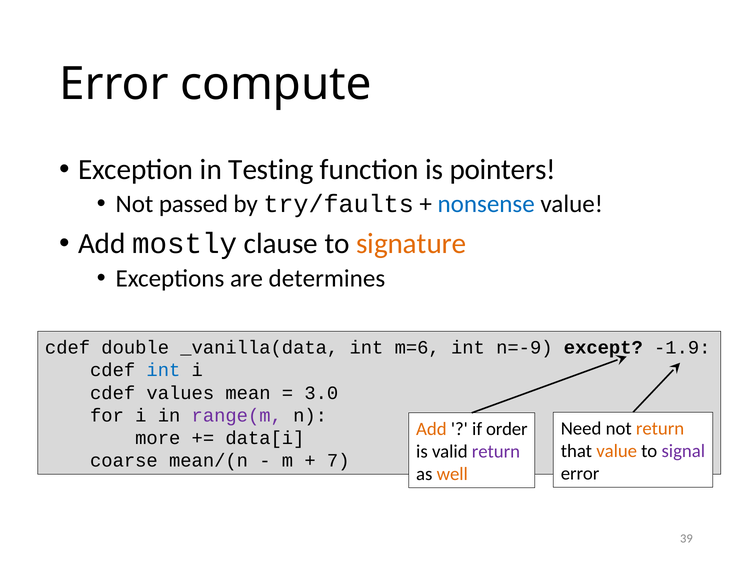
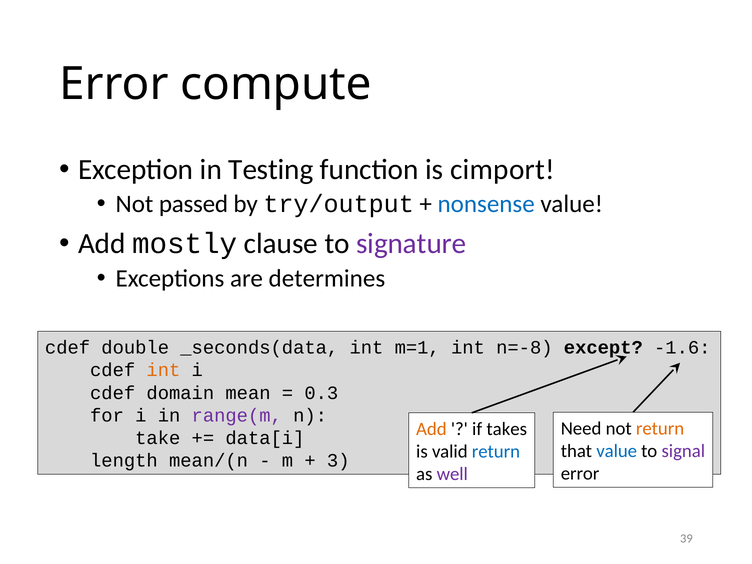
pointers: pointers -> cimport
try/faults: try/faults -> try/output
signature colour: orange -> purple
_vanilla(data: _vanilla(data -> _seconds(data
m=6: m=6 -> m=1
n=-9: n=-9 -> n=-8
-1.9: -1.9 -> -1.6
int at (163, 370) colour: blue -> orange
values: values -> domain
3.0: 3.0 -> 0.3
order: order -> takes
more: more -> take
value at (617, 451) colour: orange -> blue
return at (496, 452) colour: purple -> blue
coarse: coarse -> length
7: 7 -> 3
well colour: orange -> purple
